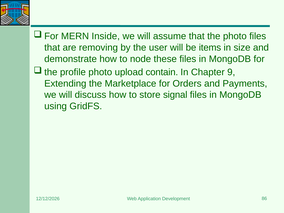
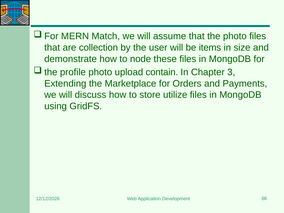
Inside: Inside -> Match
removing: removing -> collection
9: 9 -> 3
signal: signal -> utilize
